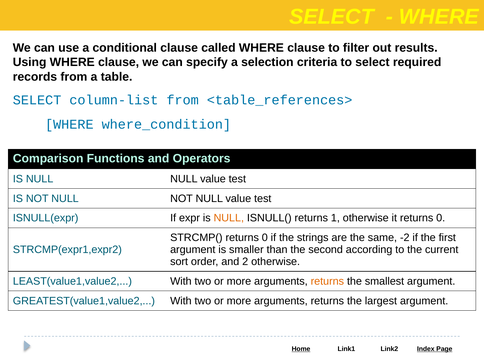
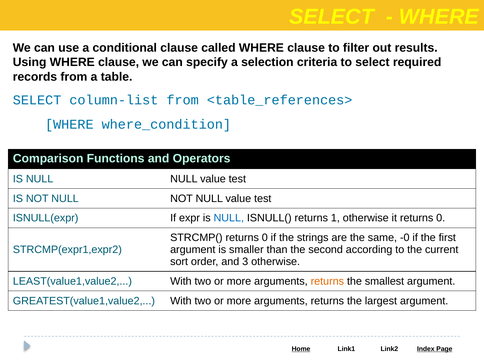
NULL at (229, 218) colour: orange -> blue
-2: -2 -> -0
2: 2 -> 3
